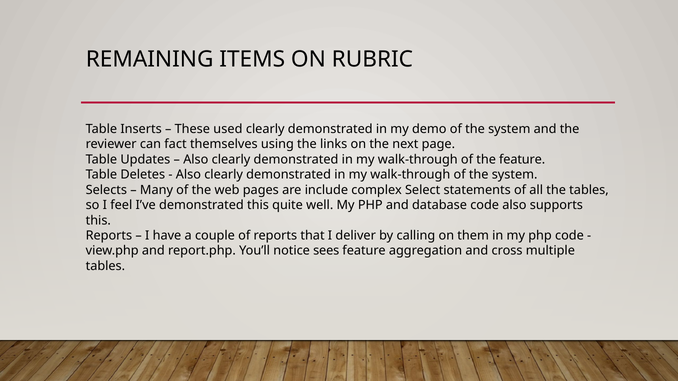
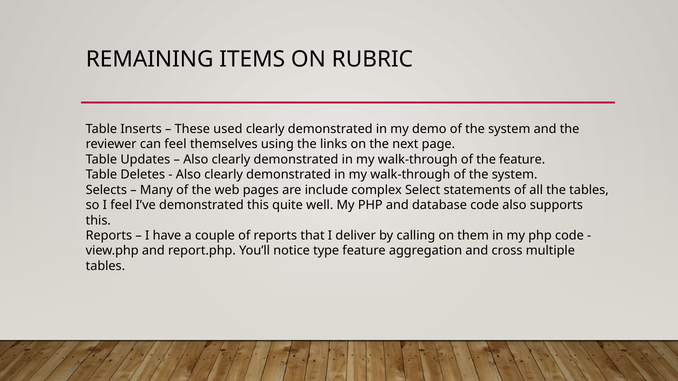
can fact: fact -> feel
sees: sees -> type
